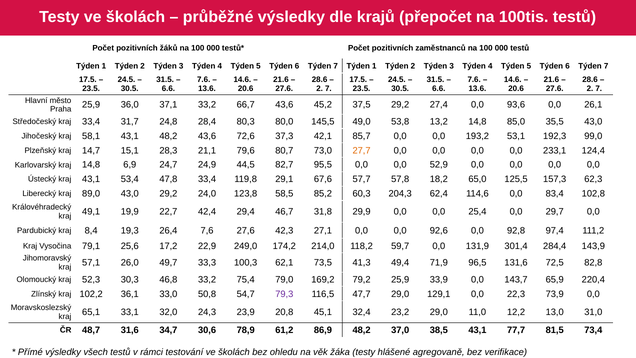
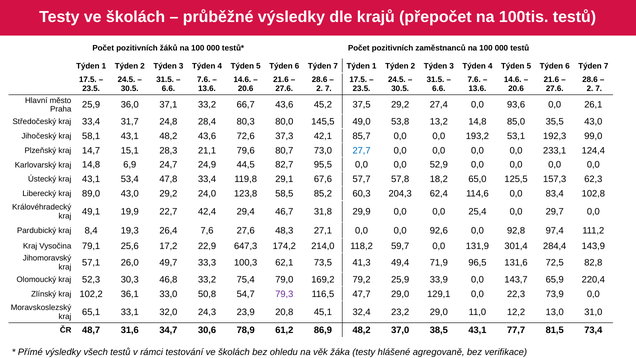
27,7 colour: orange -> blue
42,3: 42,3 -> 48,3
249,0: 249,0 -> 647,3
